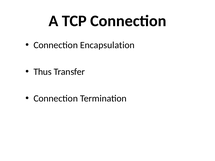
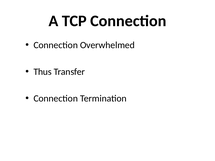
Encapsulation: Encapsulation -> Overwhelmed
